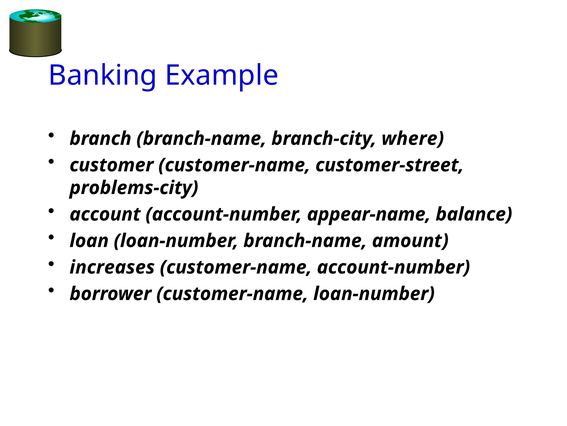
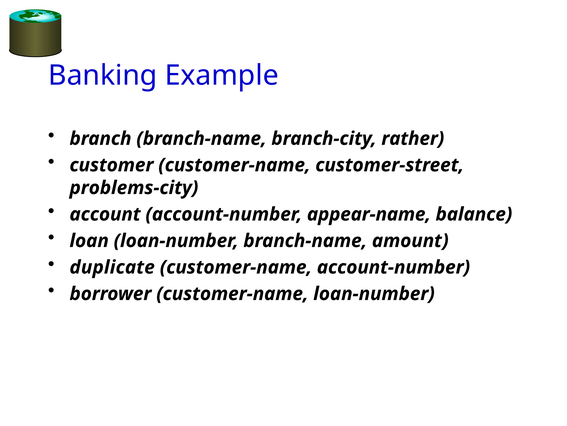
where: where -> rather
increases: increases -> duplicate
